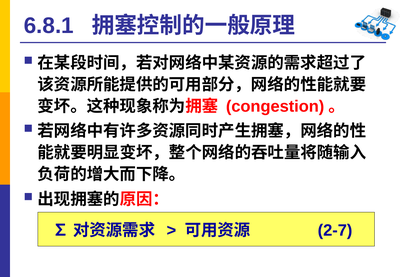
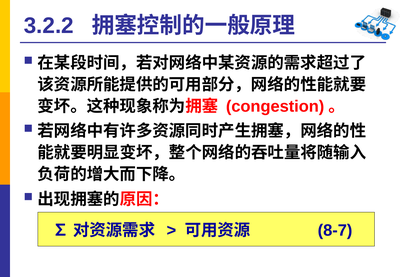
6.8.1: 6.8.1 -> 3.2.2
2-7: 2-7 -> 8-7
